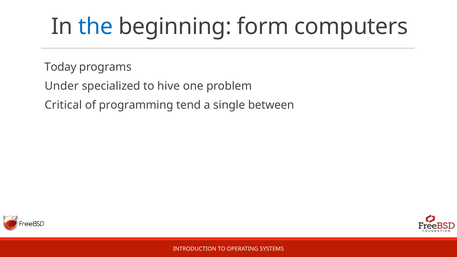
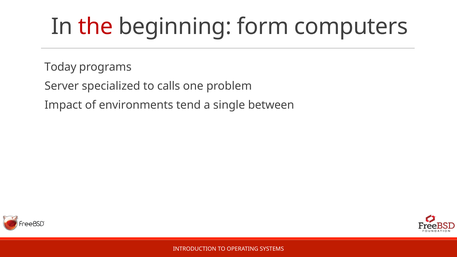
the colour: blue -> red
Under: Under -> Server
hive: hive -> calls
Critical: Critical -> Impact
programming: programming -> environments
